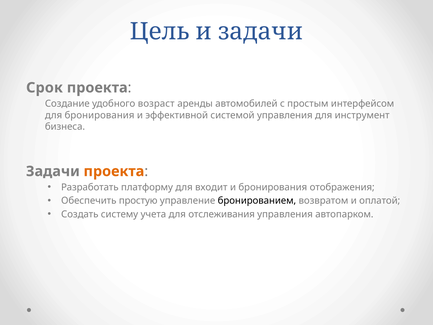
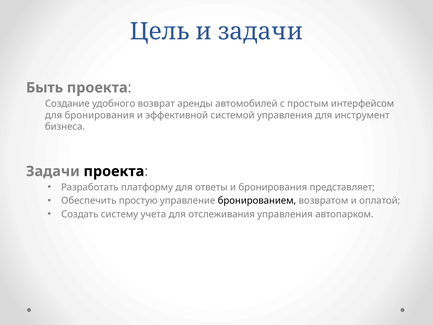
Срок: Срок -> Быть
возраст: возраст -> возврат
проекта at (114, 171) colour: orange -> black
входит: входит -> ответы
отображения: отображения -> представляет
